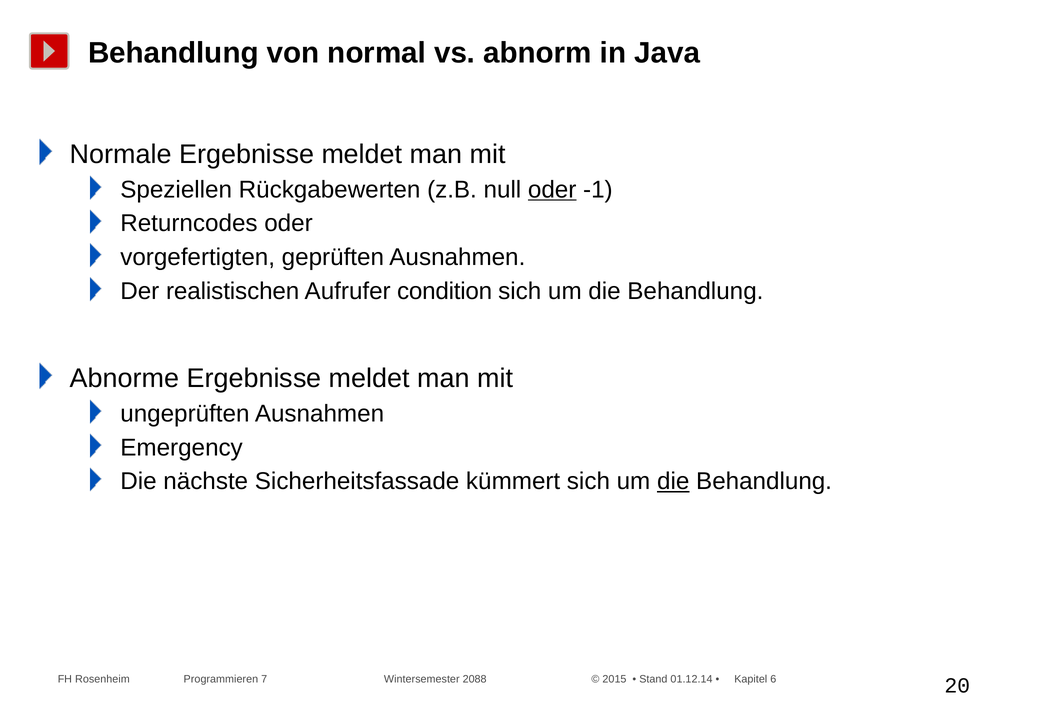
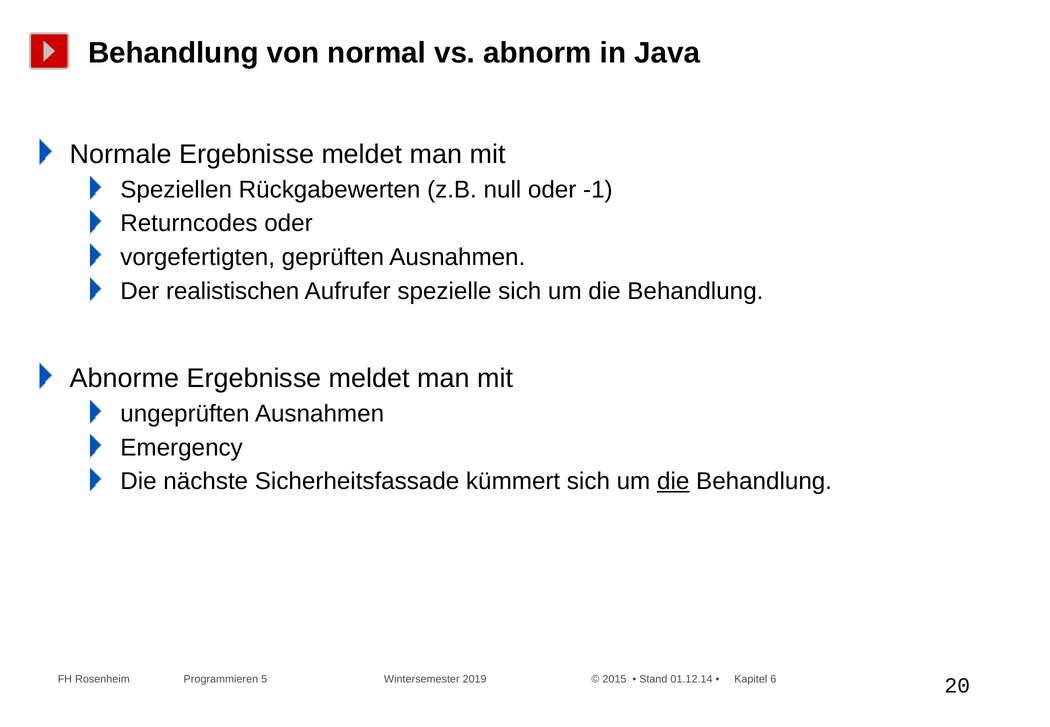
oder at (552, 190) underline: present -> none
condition: condition -> spezielle
7: 7 -> 5
2088: 2088 -> 2019
